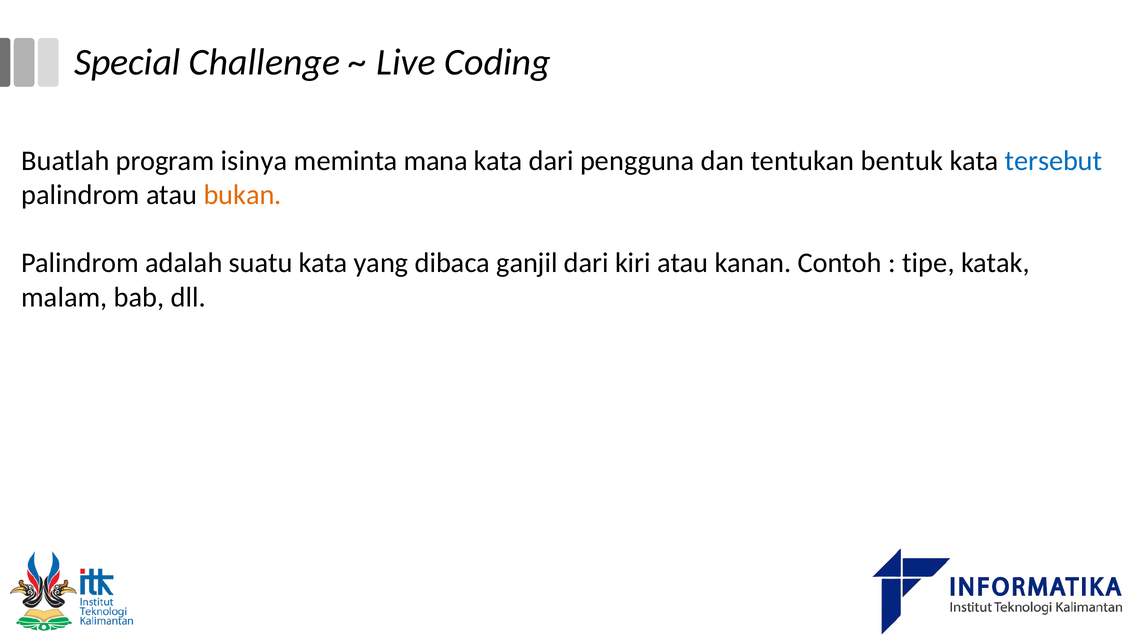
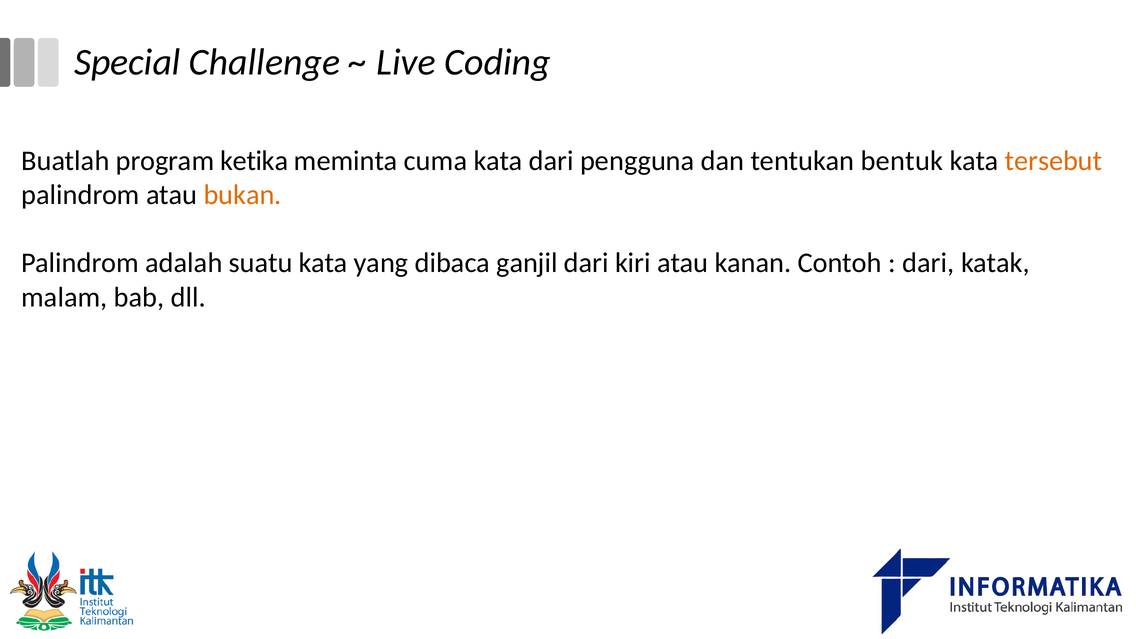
isinya: isinya -> ketika
mana: mana -> cuma
tersebut colour: blue -> orange
tipe at (928, 263): tipe -> dari
